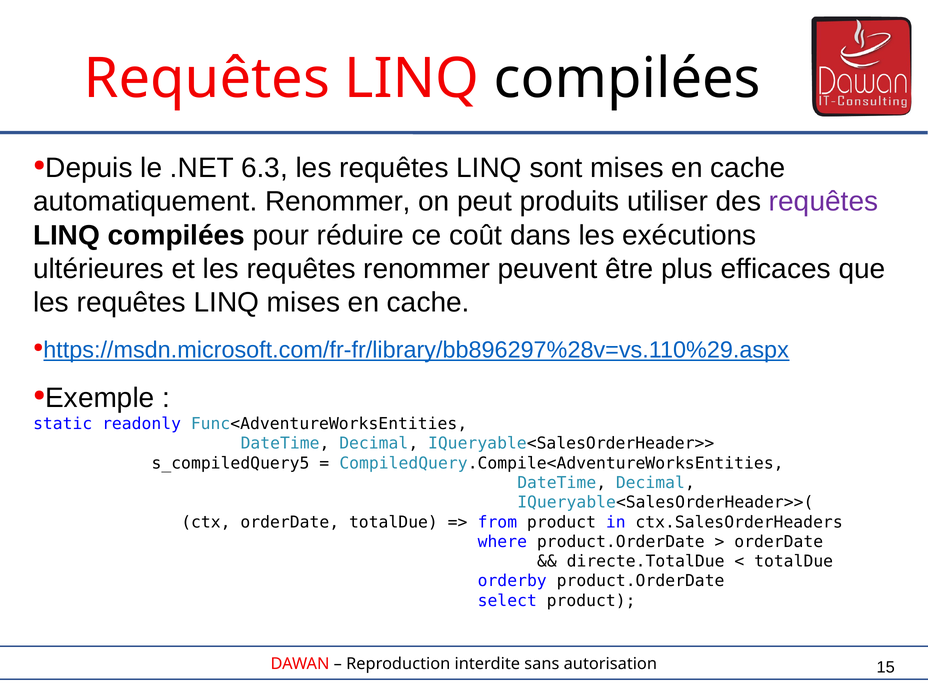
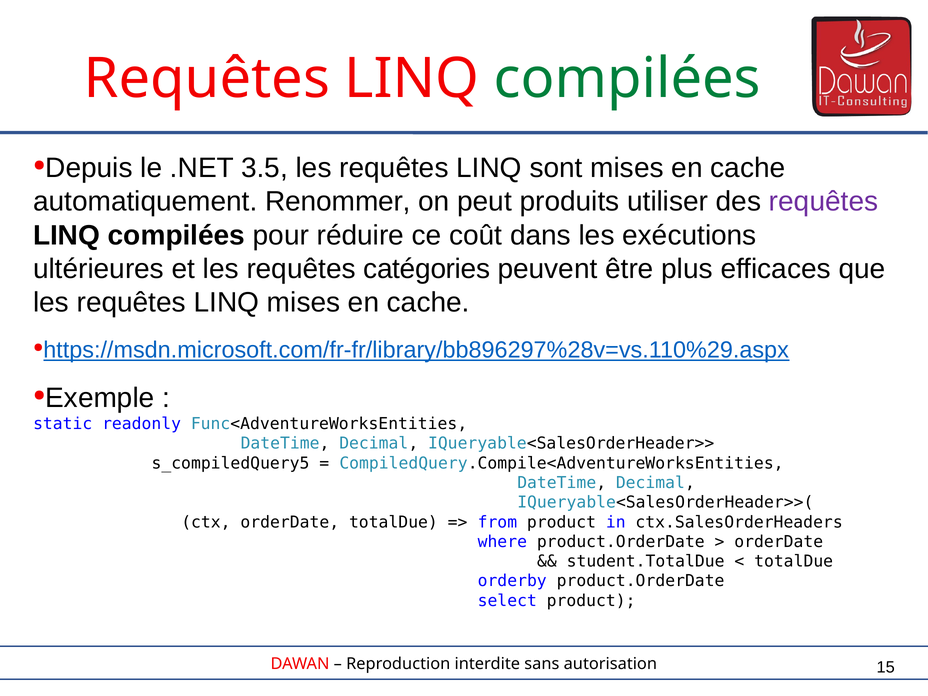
compilées at (627, 78) colour: black -> green
6.3: 6.3 -> 3.5
requêtes renommer: renommer -> catégories
directe.TotalDue: directe.TotalDue -> student.TotalDue
